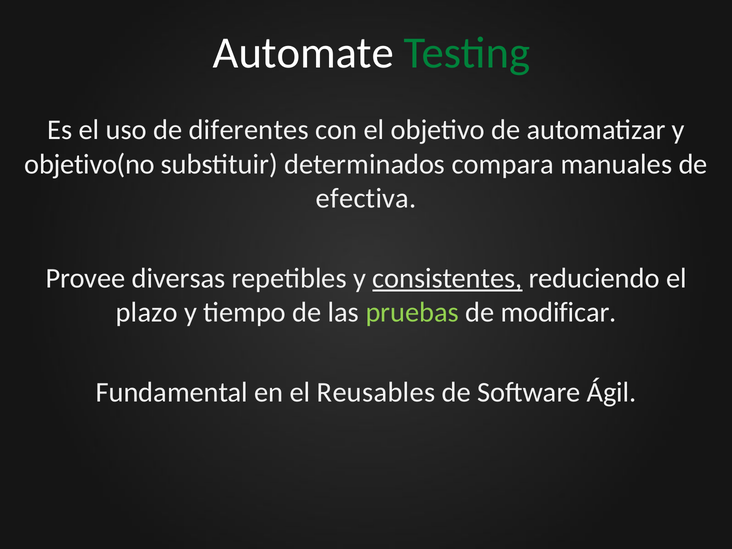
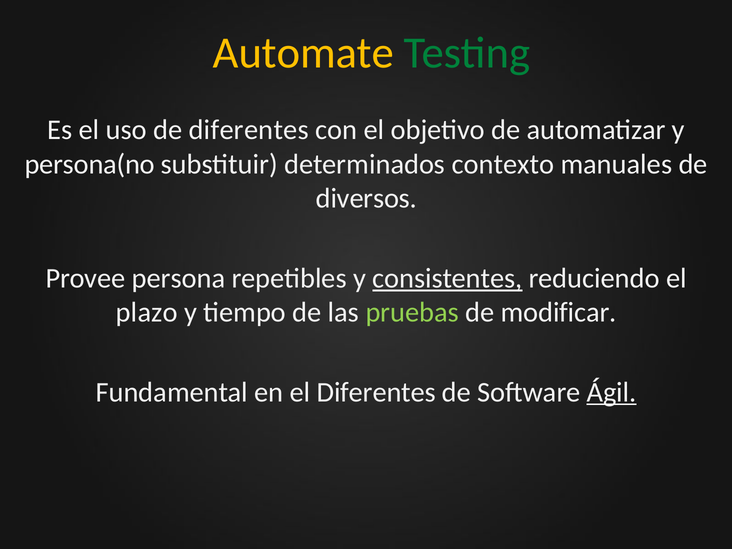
Automate colour: white -> yellow
objetivo(no: objetivo(no -> persona(no
compara: compara -> contexto
efectiva: efectiva -> diversos
diversas: diversas -> persona
el Reusables: Reusables -> Diferentes
Ágil underline: none -> present
